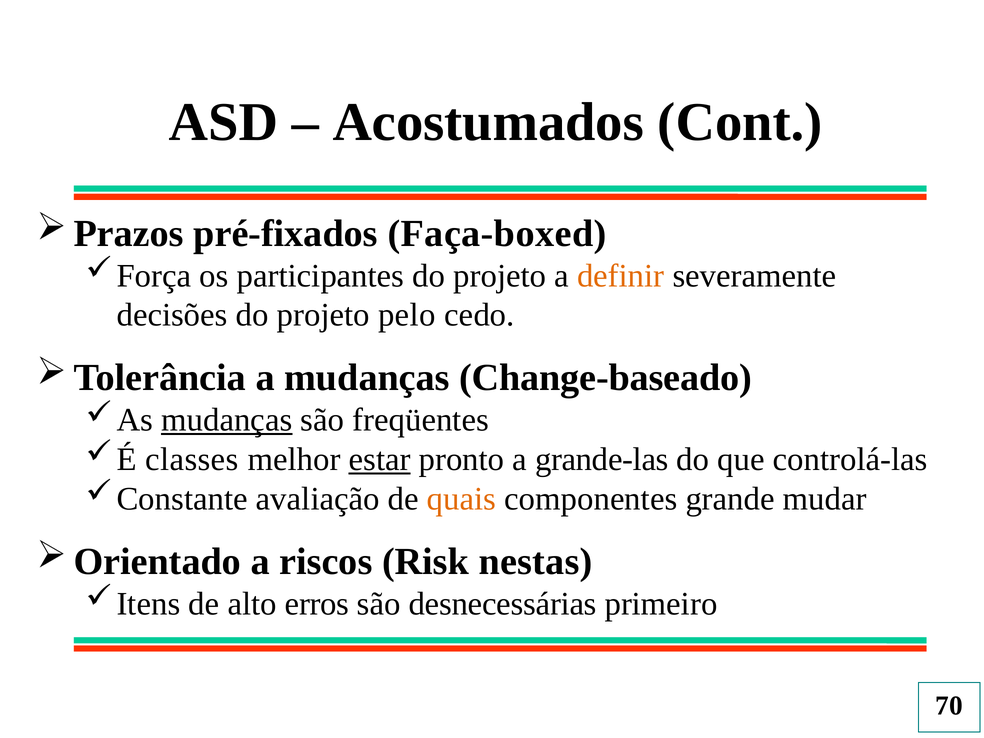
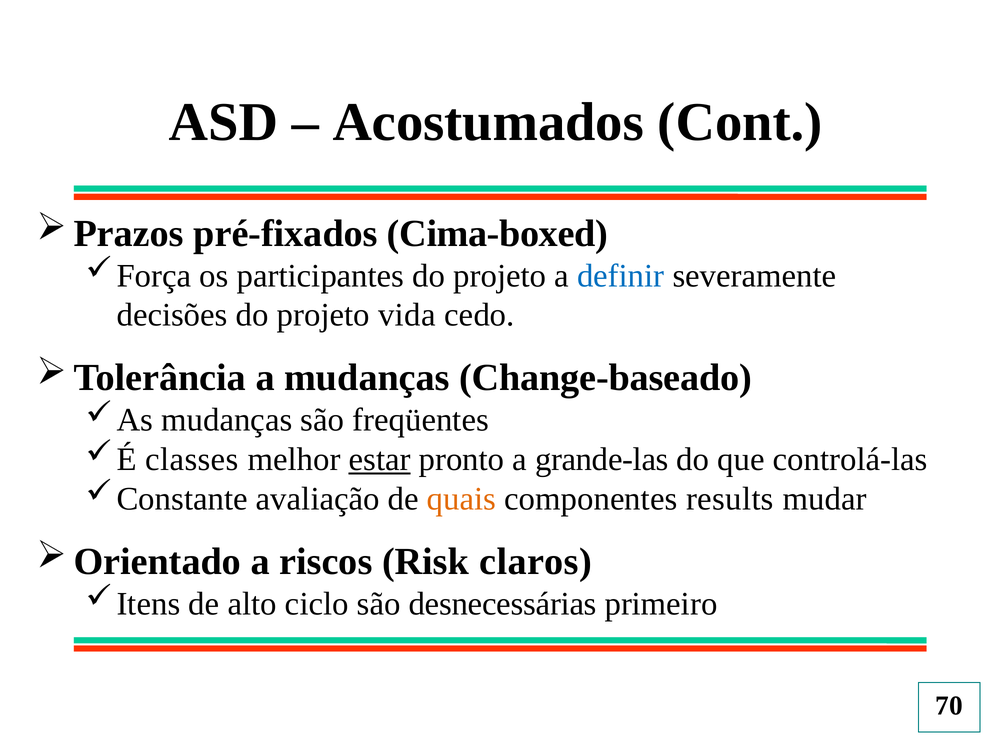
Faça-boxed: Faça-boxed -> Cima-boxed
definir colour: orange -> blue
pelo: pelo -> vida
mudanças at (227, 420) underline: present -> none
grande: grande -> results
nestas: nestas -> claros
erros: erros -> ciclo
